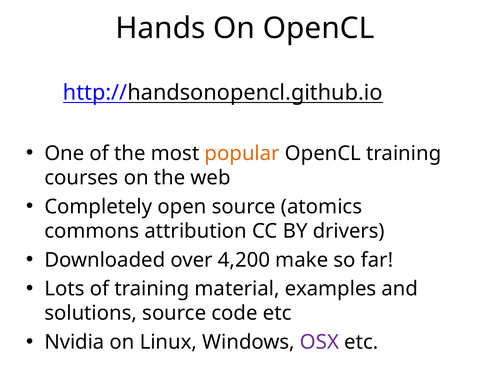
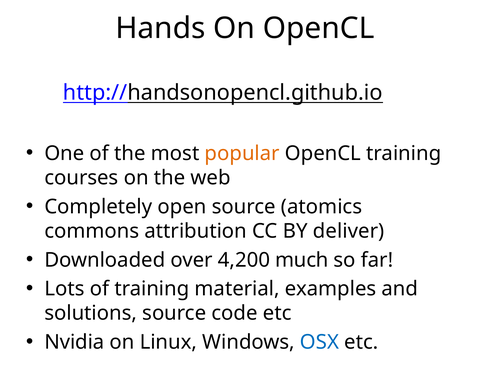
drivers: drivers -> deliver
make: make -> much
OSX colour: purple -> blue
